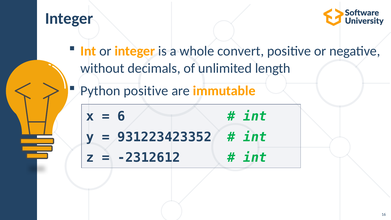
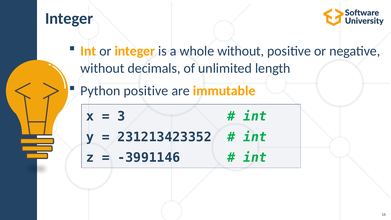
whole convert: convert -> without
6: 6 -> 3
931223423352: 931223423352 -> 231213423352
-2312612: -2312612 -> -3991146
